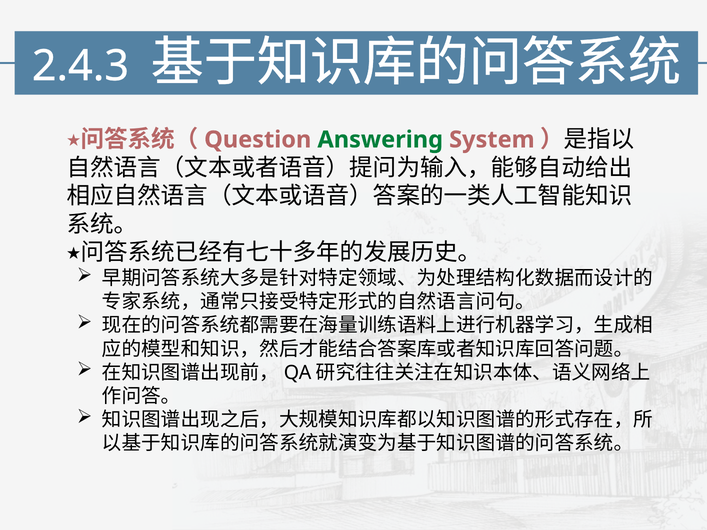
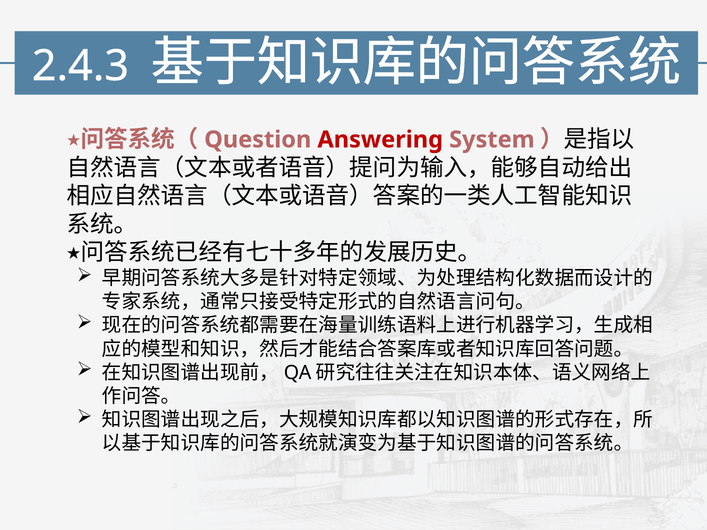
Answering colour: green -> red
